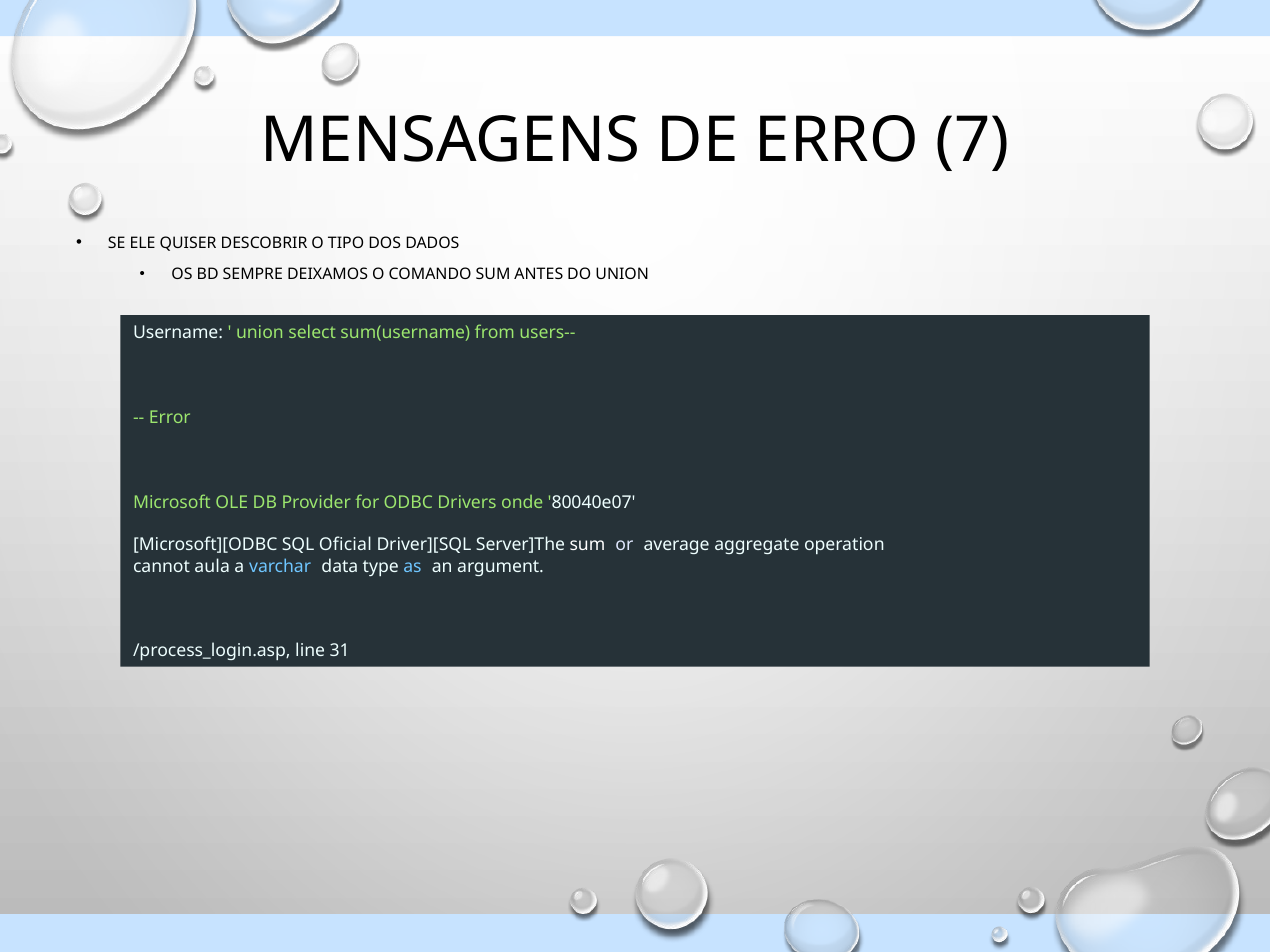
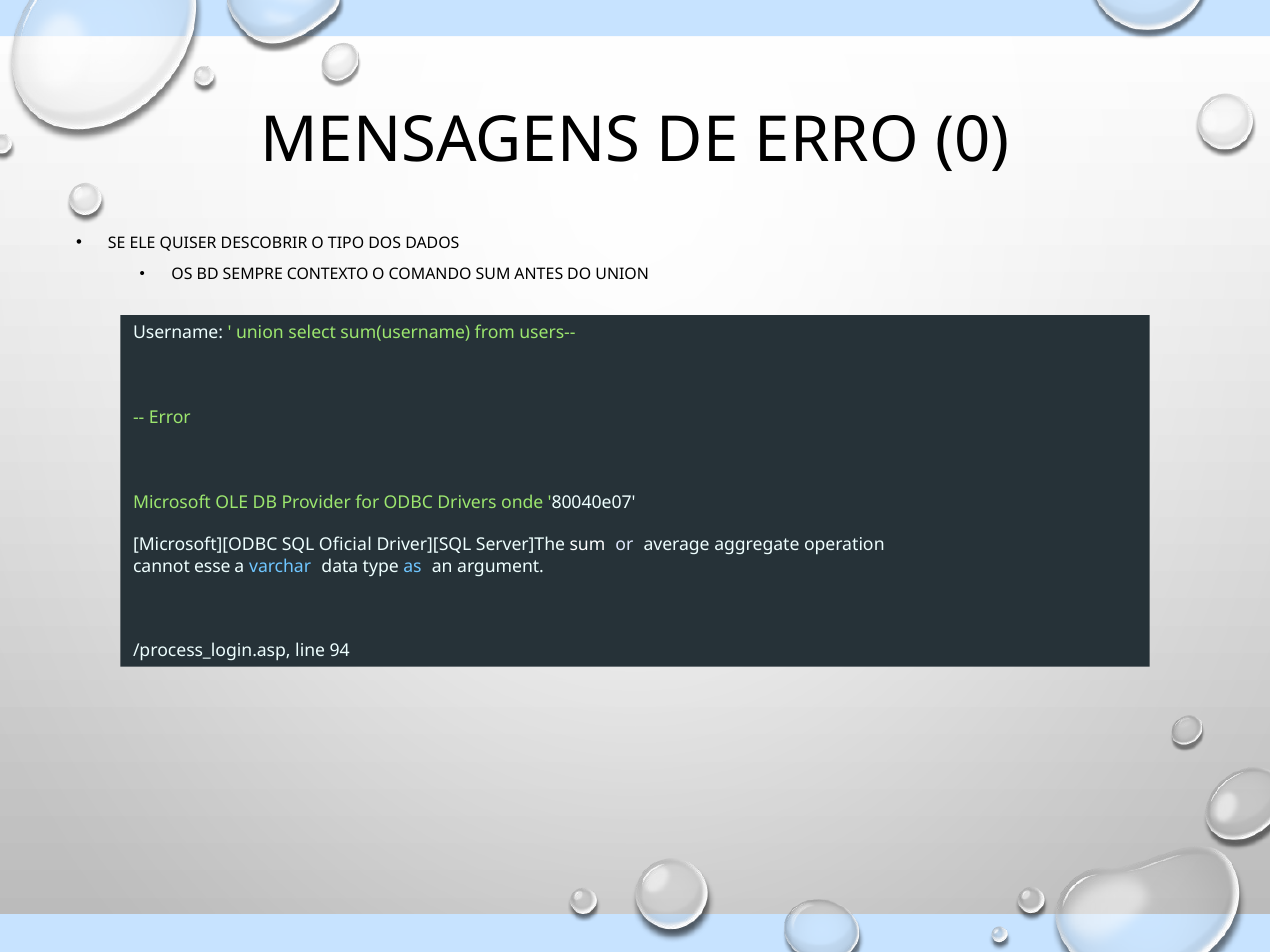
7: 7 -> 0
DEIXAMOS: DEIXAMOS -> CONTEXTO
aula: aula -> esse
31: 31 -> 94
